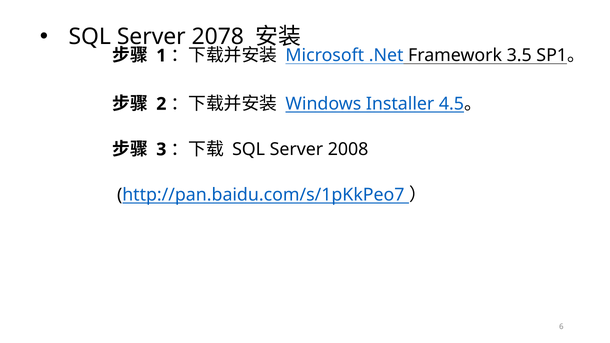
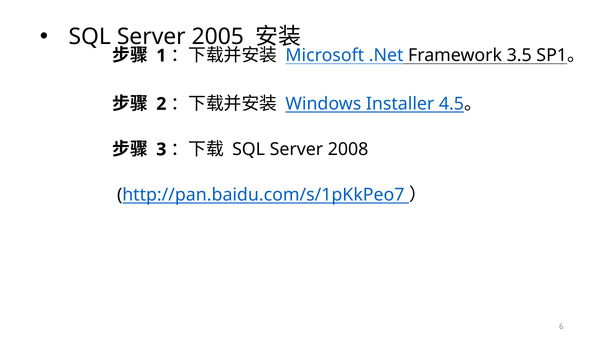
2078: 2078 -> 2005
